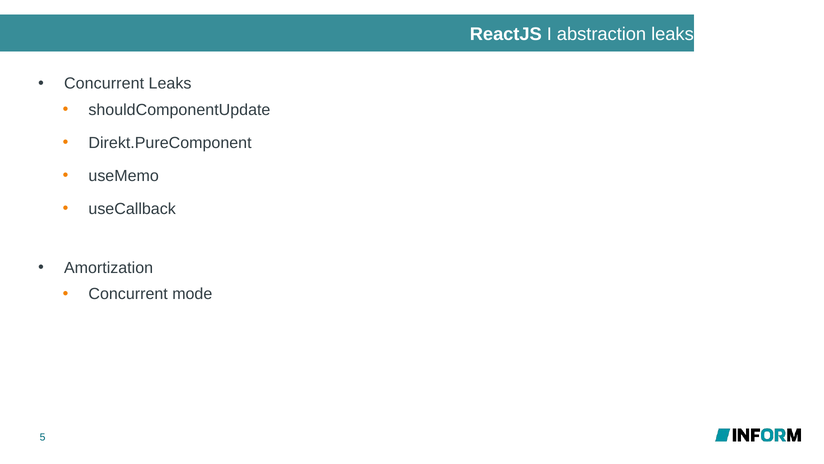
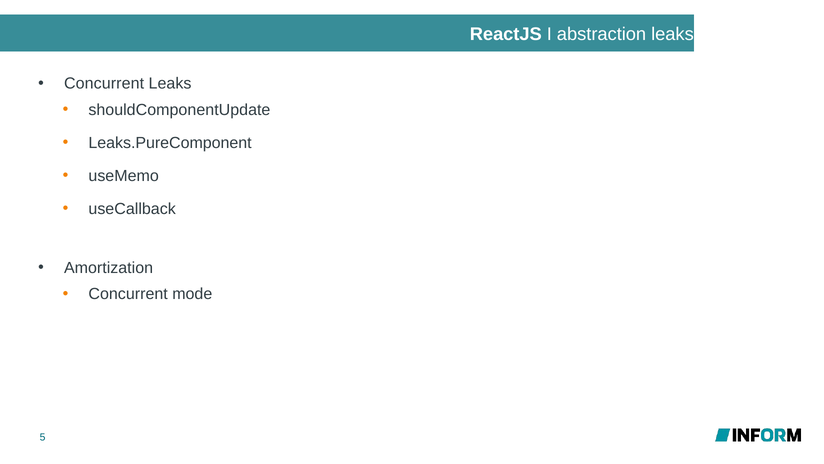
Direkt.PureComponent: Direkt.PureComponent -> Leaks.PureComponent
